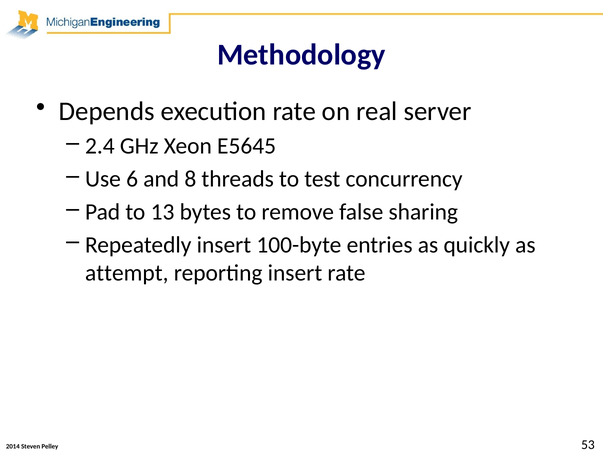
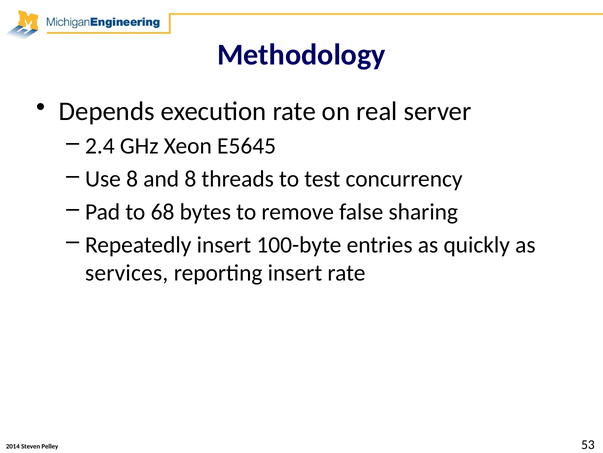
Use 6: 6 -> 8
13: 13 -> 68
attempt: attempt -> services
